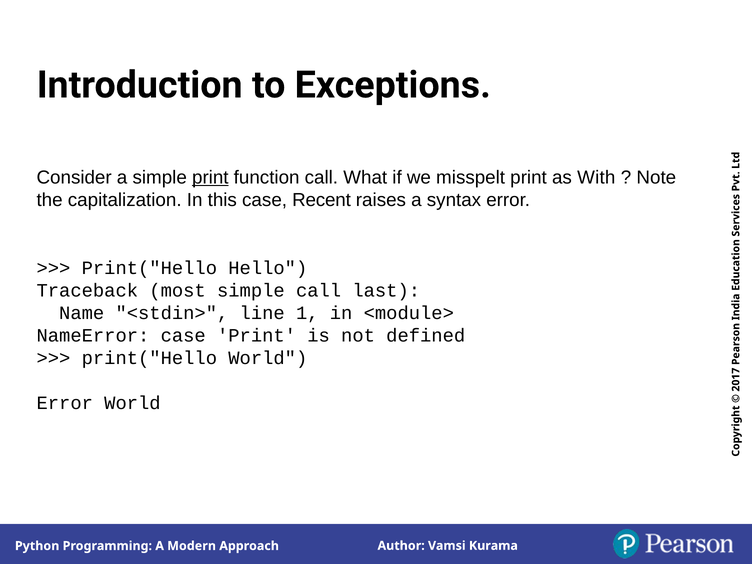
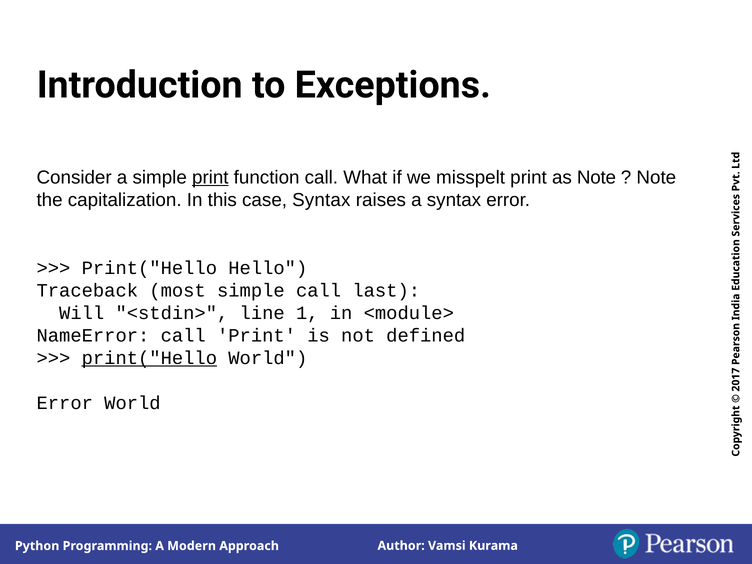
as With: With -> Note
case Recent: Recent -> Syntax
Name: Name -> Will
NameError case: case -> call
print("Hello at (149, 358) underline: none -> present
